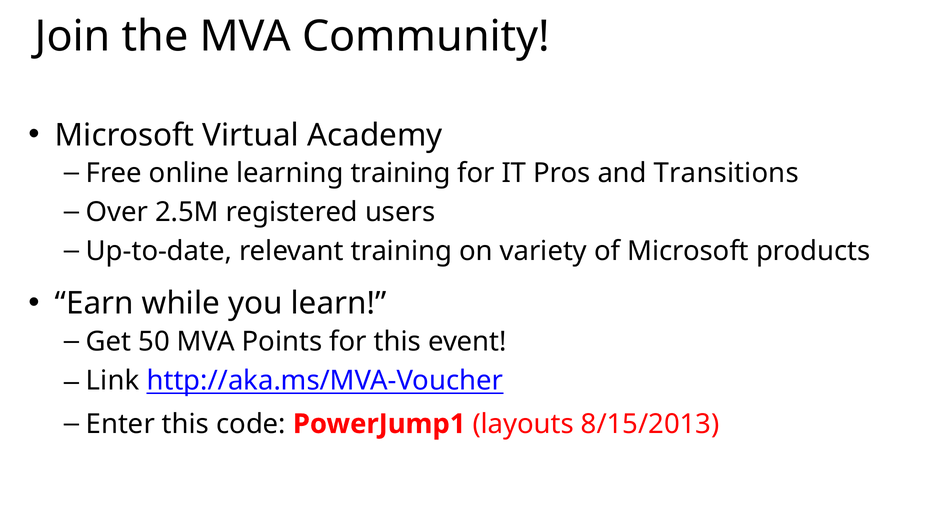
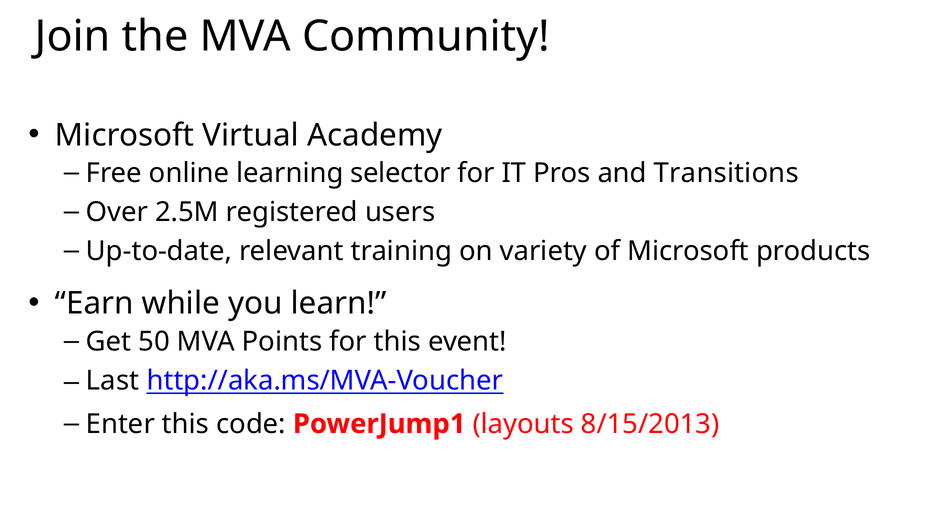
learning training: training -> selector
Link: Link -> Last
